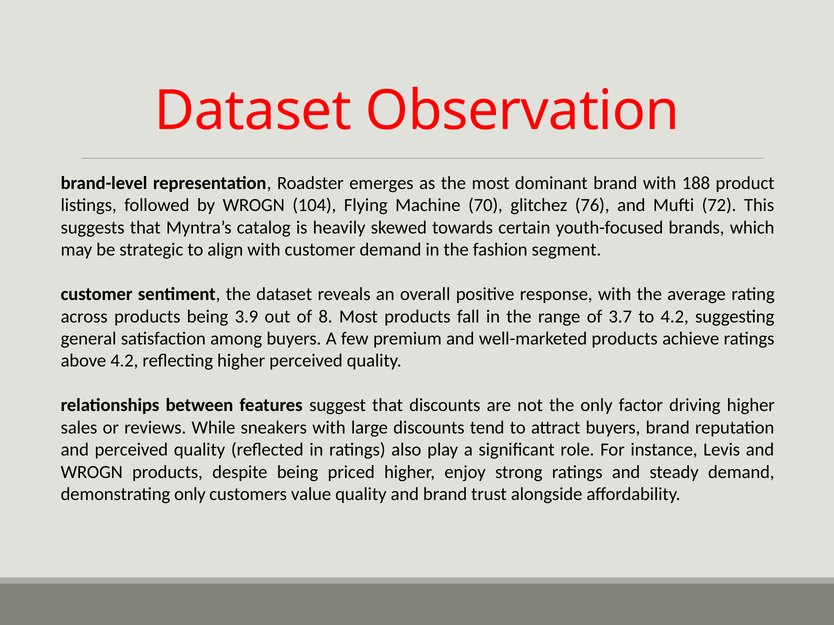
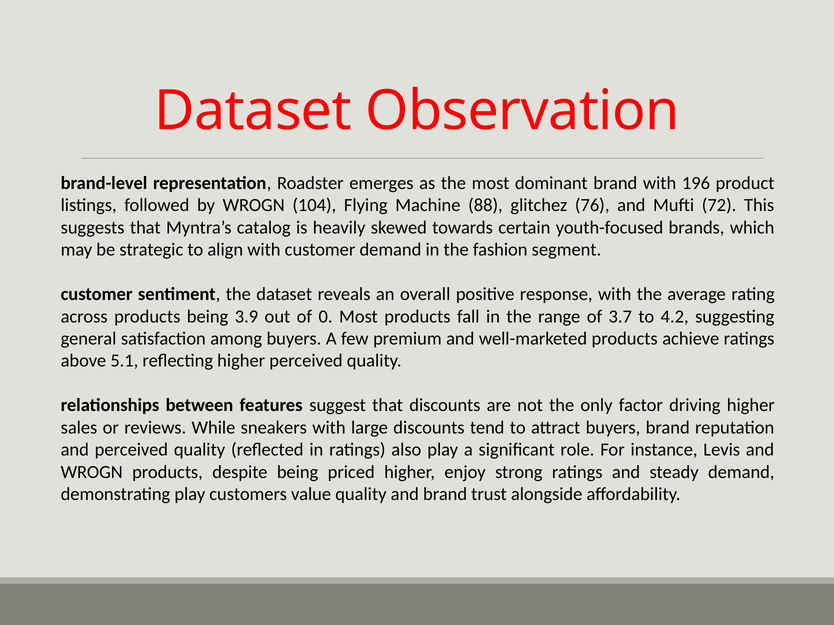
188: 188 -> 196
70: 70 -> 88
8: 8 -> 0
above 4.2: 4.2 -> 5.1
demonstrating only: only -> play
